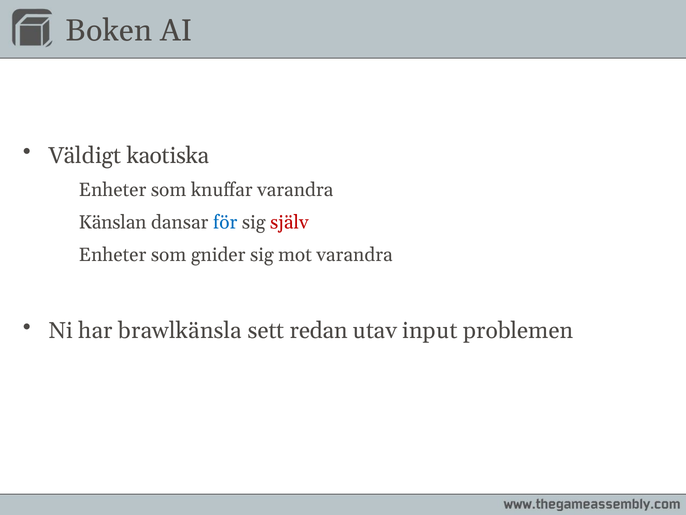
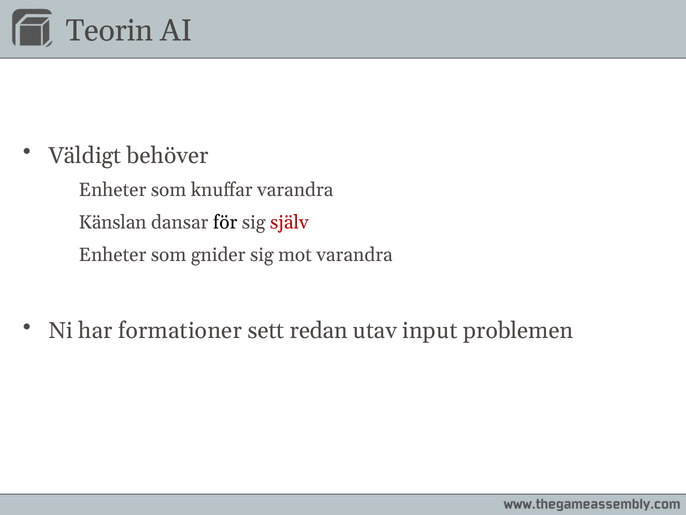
Boken: Boken -> Teorin
kaotiska: kaotiska -> behöver
för colour: blue -> black
brawlkänsla: brawlkänsla -> formationer
